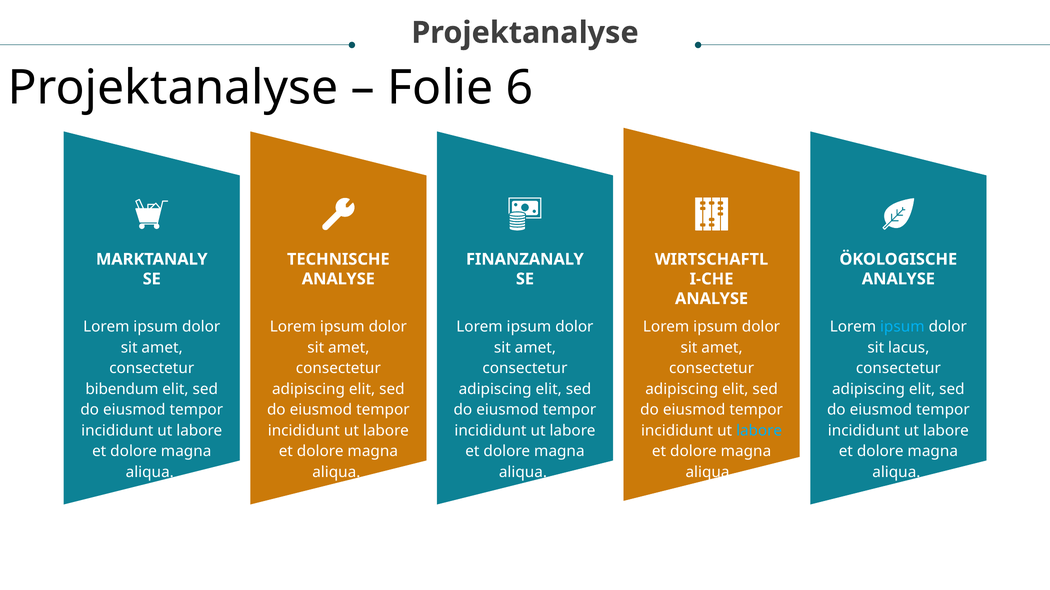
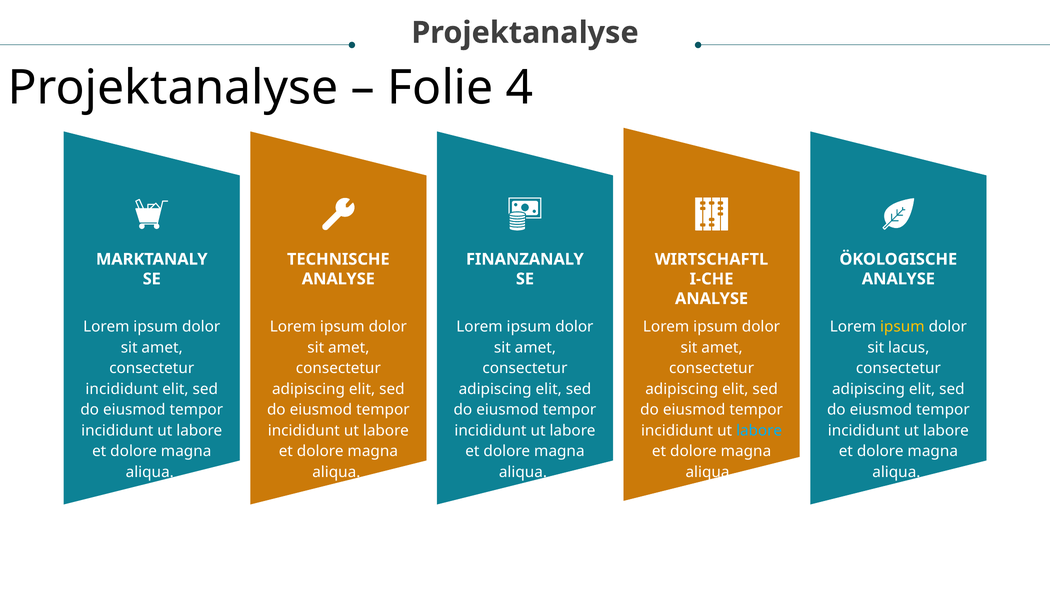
6: 6 -> 4
ipsum at (902, 327) colour: light blue -> yellow
bibendum at (122, 390): bibendum -> incididunt
